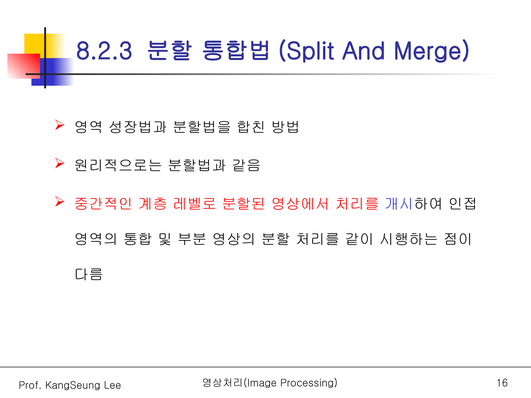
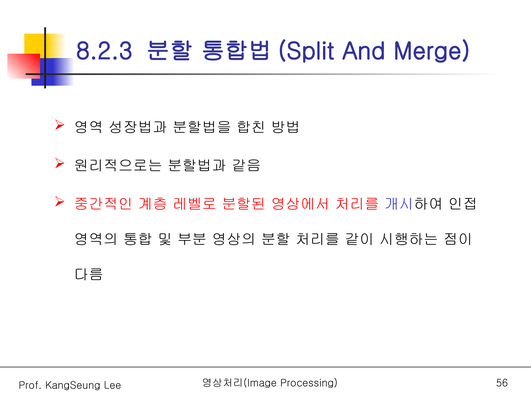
16: 16 -> 56
